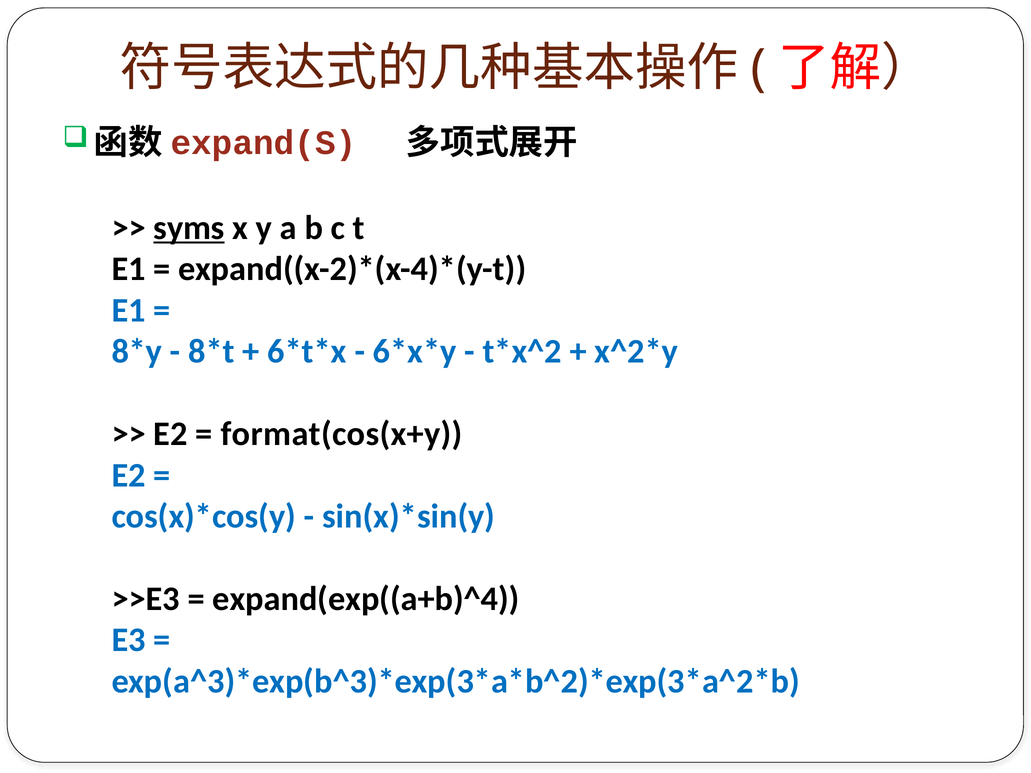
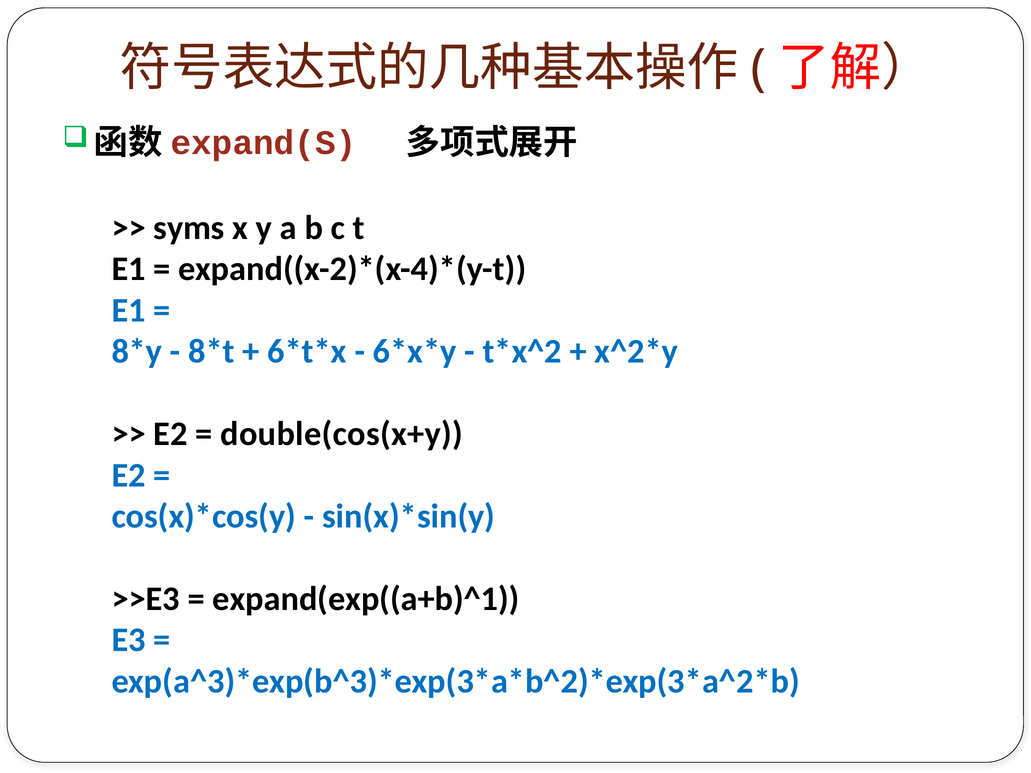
syms underline: present -> none
format(cos(x+y: format(cos(x+y -> double(cos(x+y
expand(exp((a+b)^4: expand(exp((a+b)^4 -> expand(exp((a+b)^1
